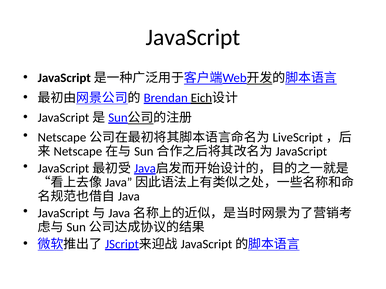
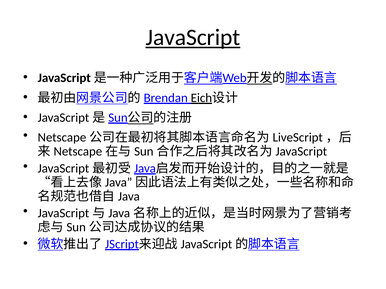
JavaScript underline: none -> present
